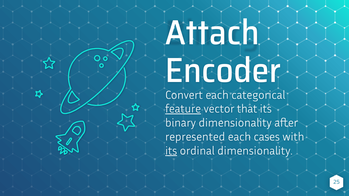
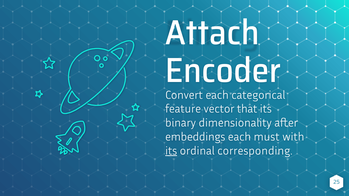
feature underline: present -> none
represented: represented -> embeddings
cases: cases -> must
ordinal dimensionality: dimensionality -> corresponding
